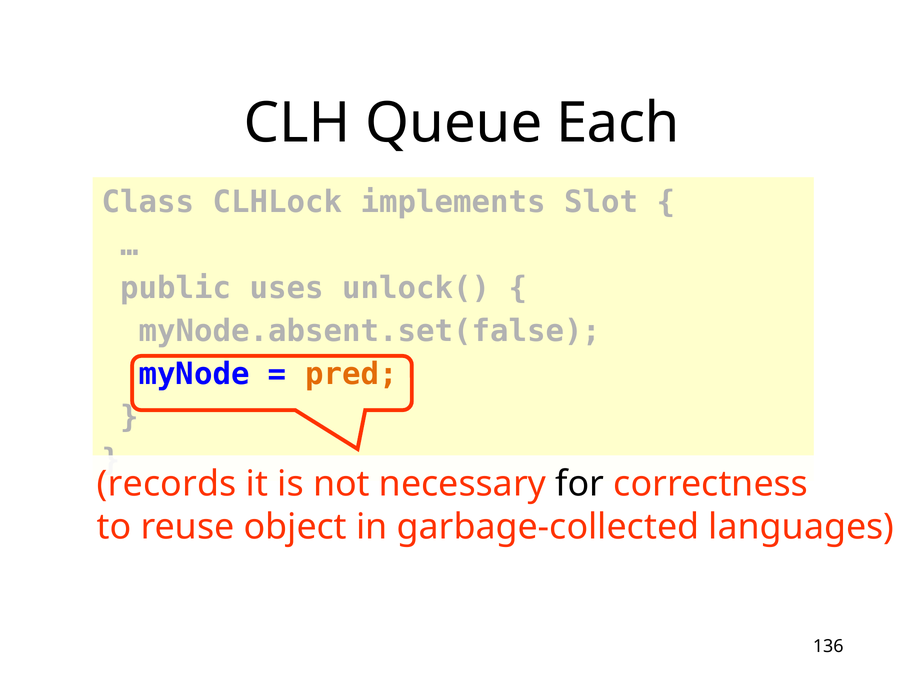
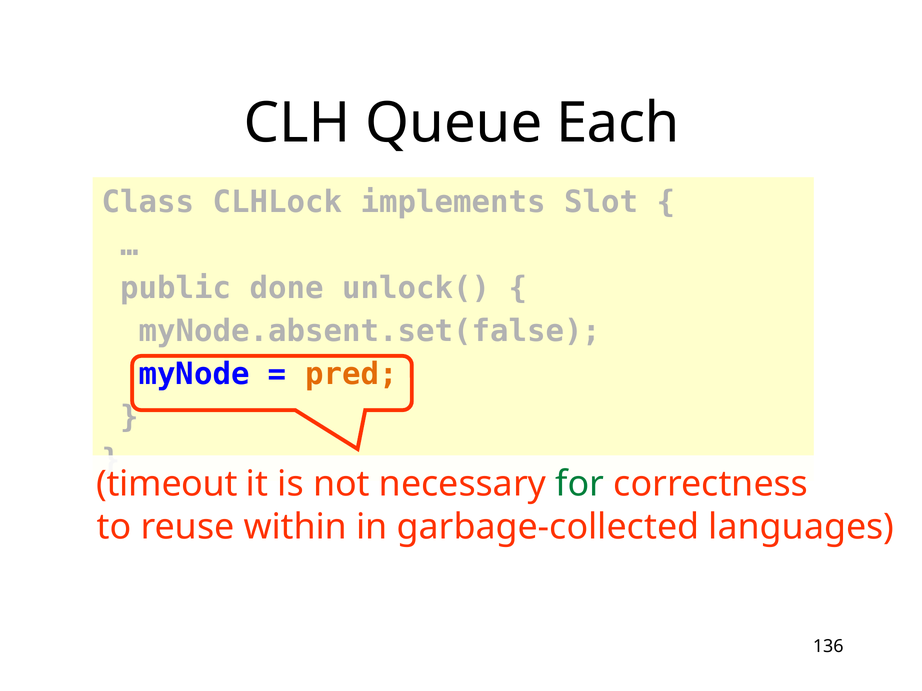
uses: uses -> done
records: records -> timeout
for colour: black -> green
object: object -> within
